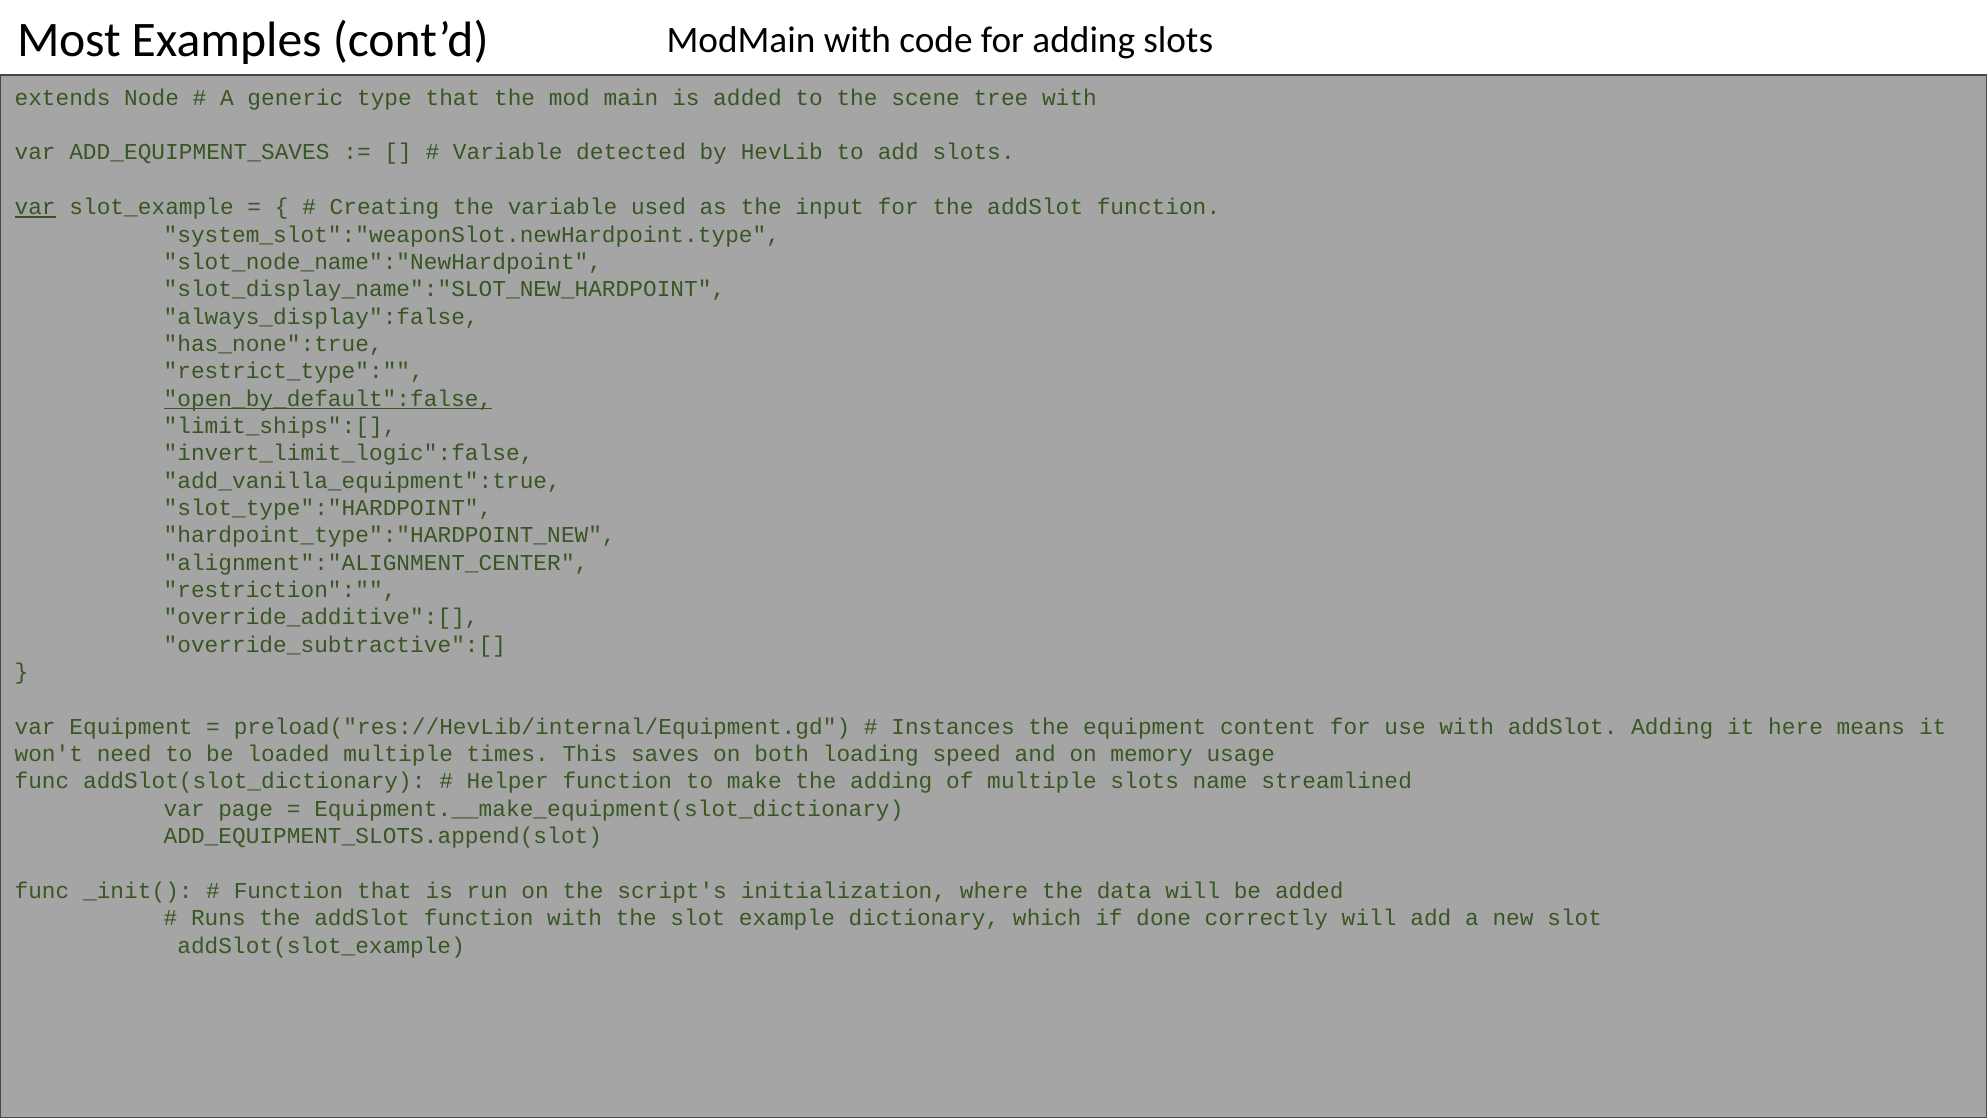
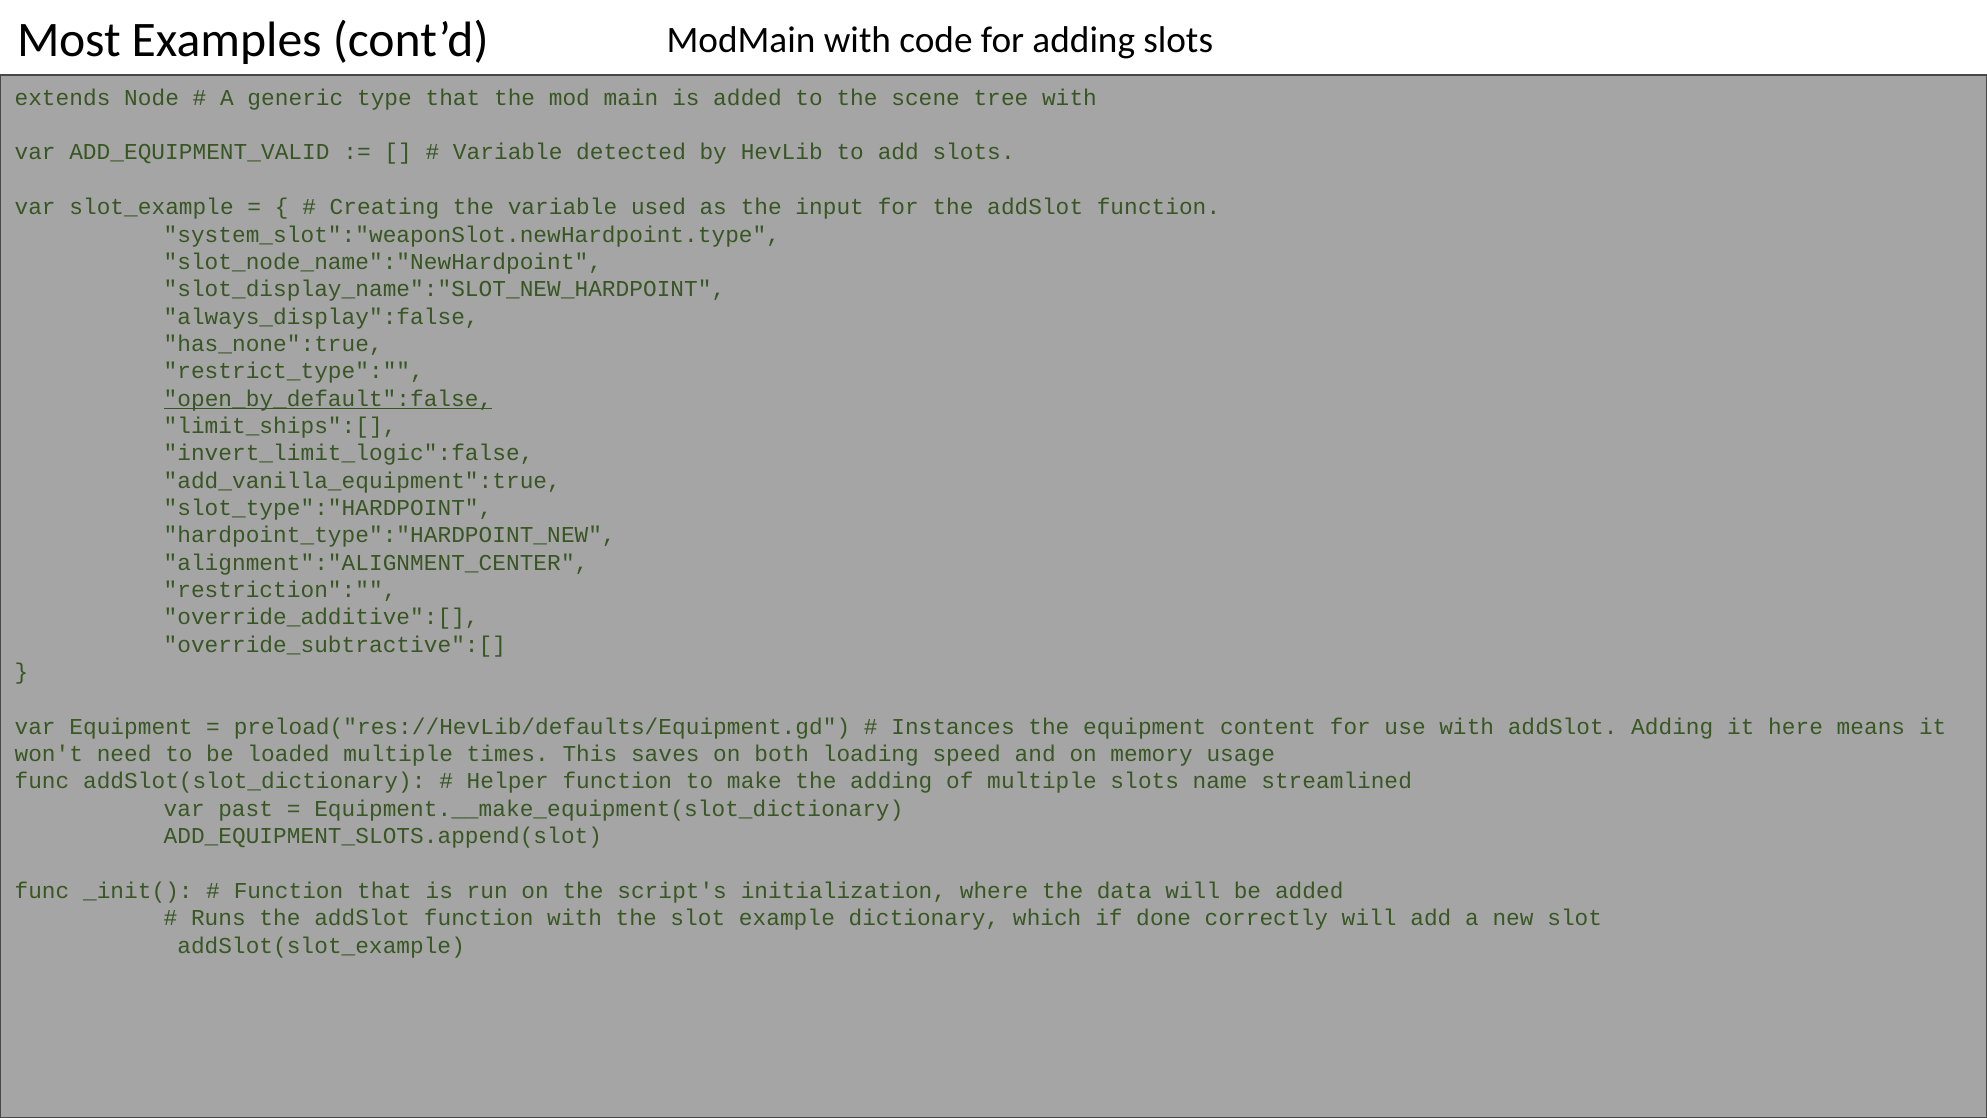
ADD_EQUIPMENT_SAVES: ADD_EQUIPMENT_SAVES -> ADD_EQUIPMENT_VALID
var at (35, 207) underline: present -> none
preload("res://HevLib/internal/Equipment.gd: preload("res://HevLib/internal/Equipment.gd -> preload("res://HevLib/defaults/Equipment.gd
page: page -> past
